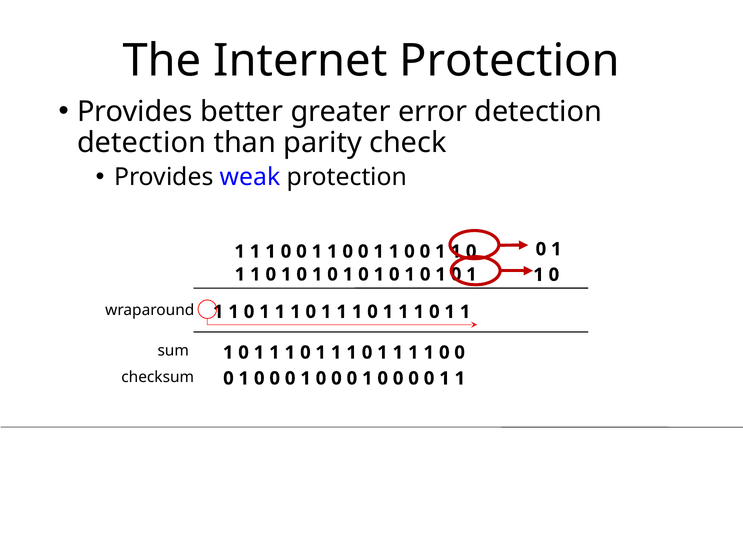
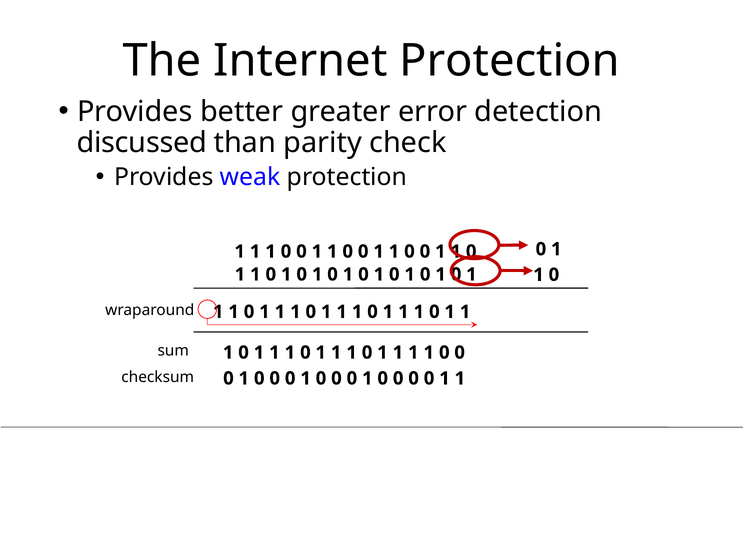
detection at (142, 143): detection -> discussed
